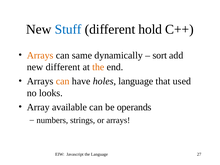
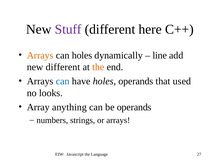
Stuff colour: blue -> purple
hold: hold -> here
can same: same -> holes
sort: sort -> line
can at (63, 81) colour: orange -> blue
holes language: language -> operands
available: available -> anything
